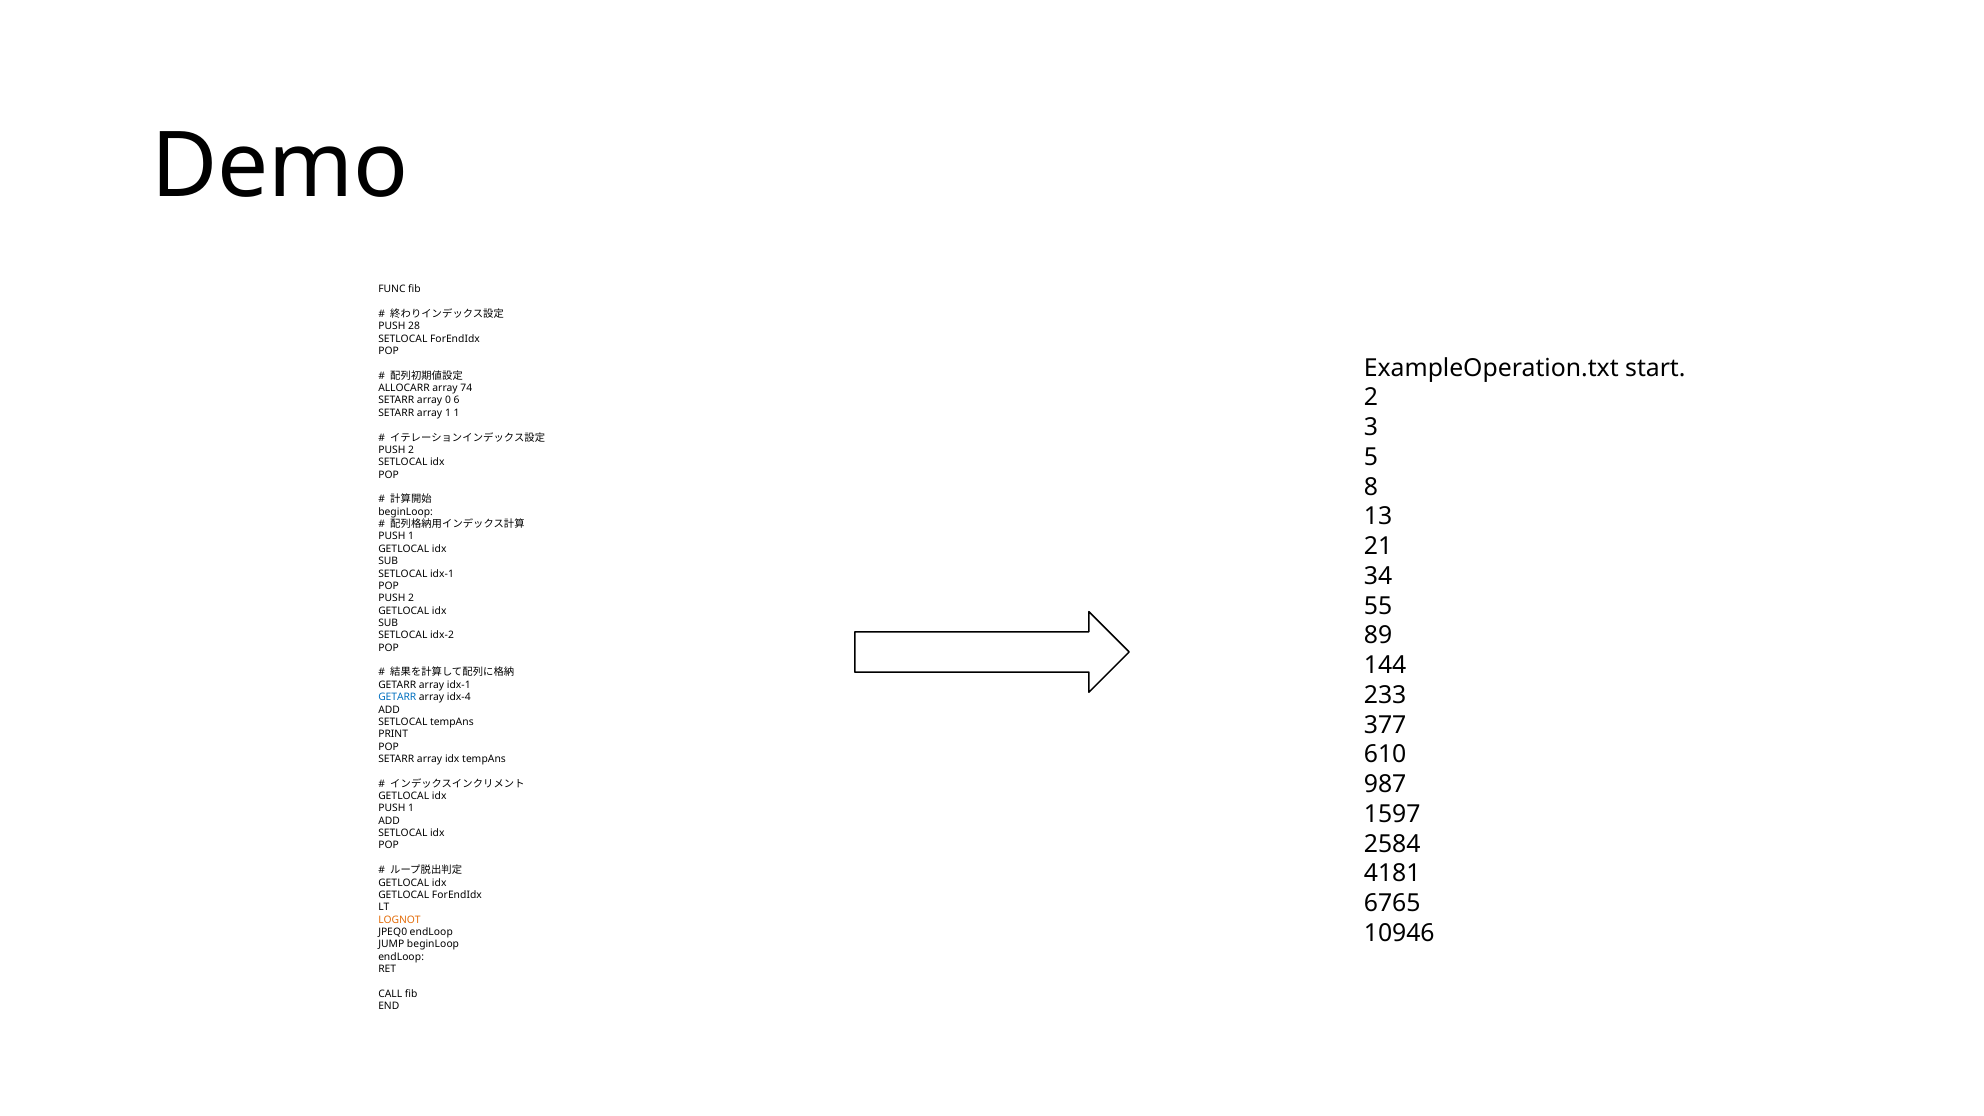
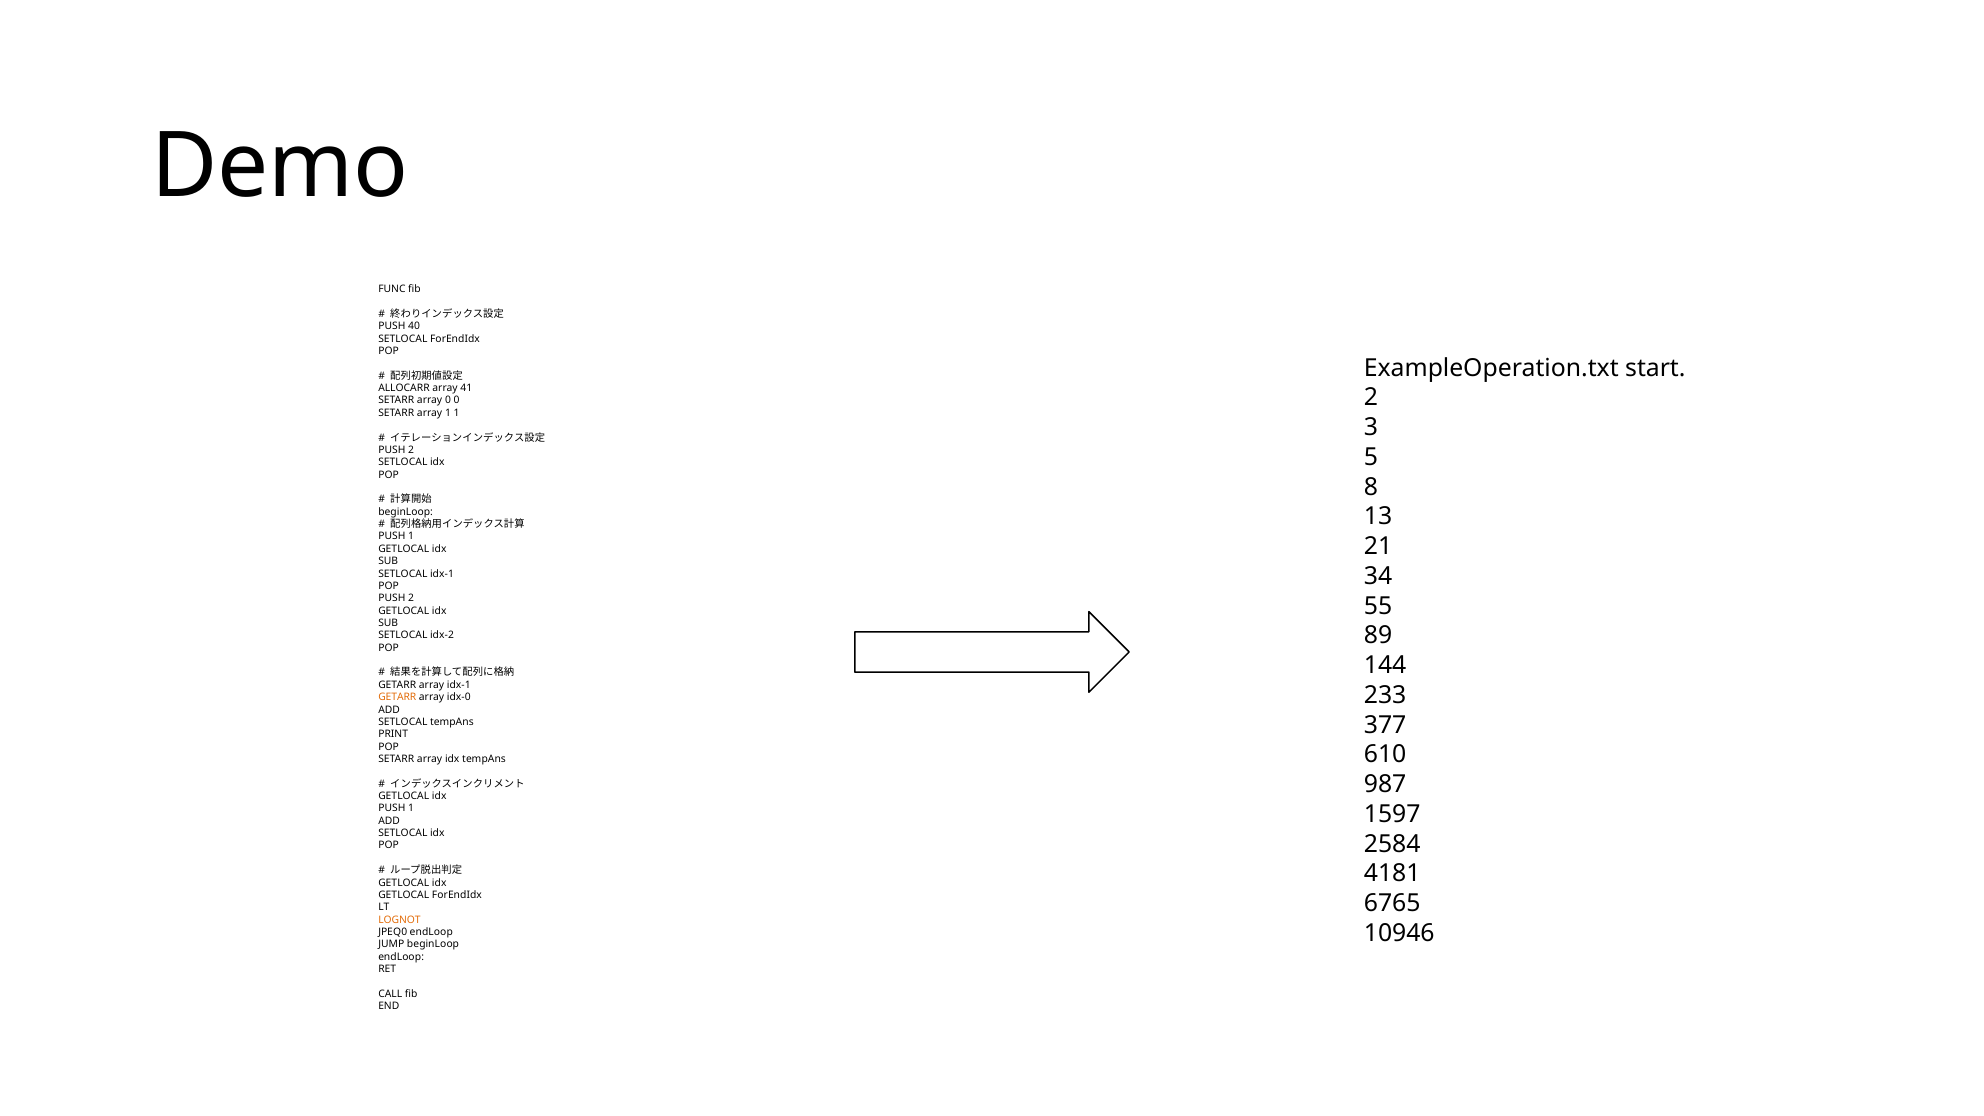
28: 28 -> 40
74: 74 -> 41
0 6: 6 -> 0
GETARR at (397, 697) colour: blue -> orange
idx-4: idx-4 -> idx-0
